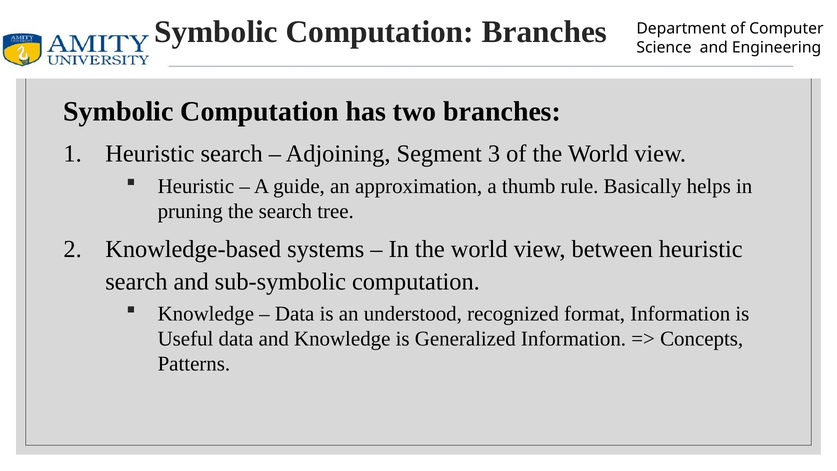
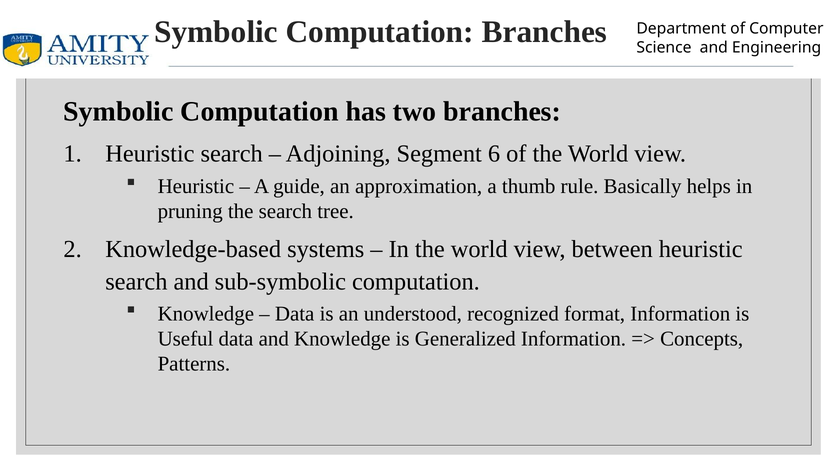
3: 3 -> 6
